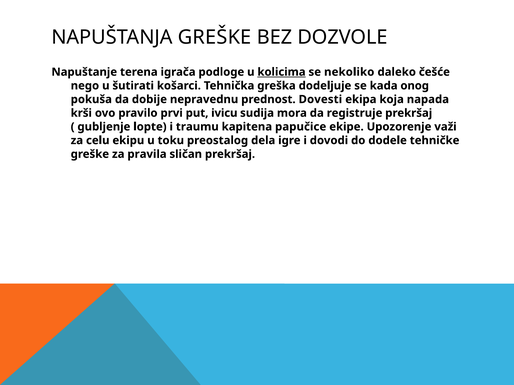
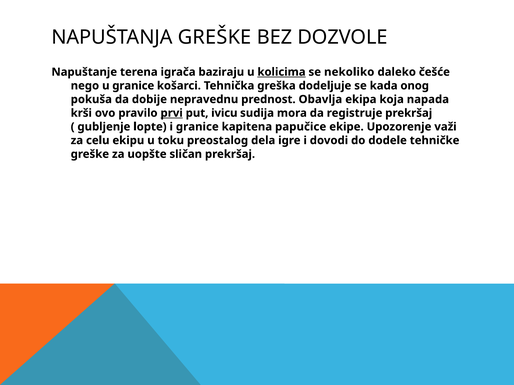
podloge: podloge -> baziraju
u šutirati: šutirati -> granice
Dovesti: Dovesti -> Obavlja
prvi underline: none -> present
i traumu: traumu -> granice
pravila: pravila -> uopšte
